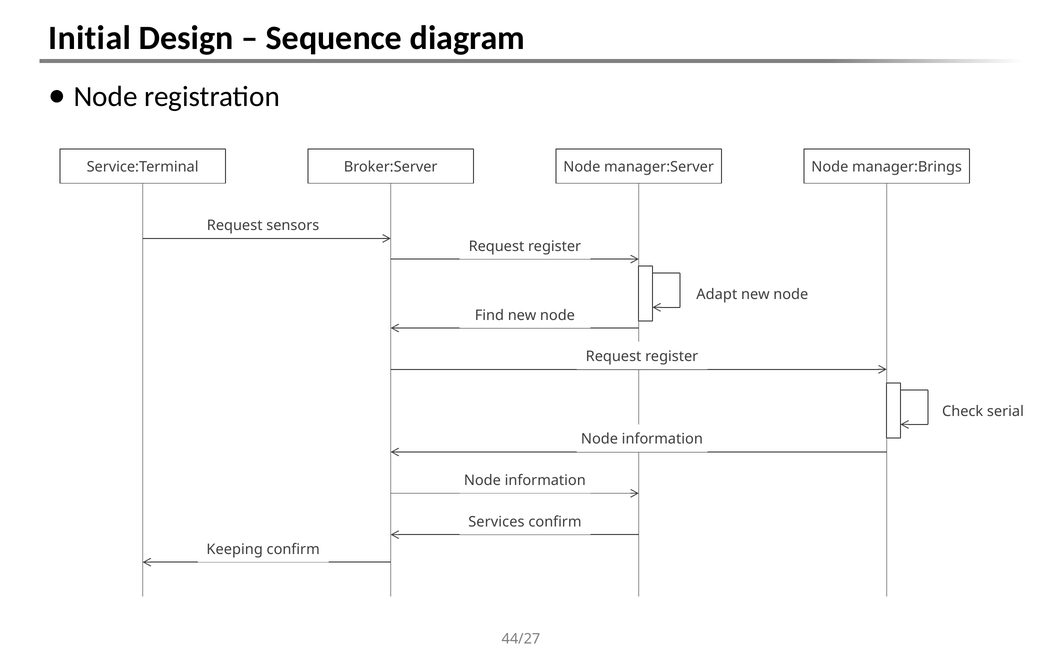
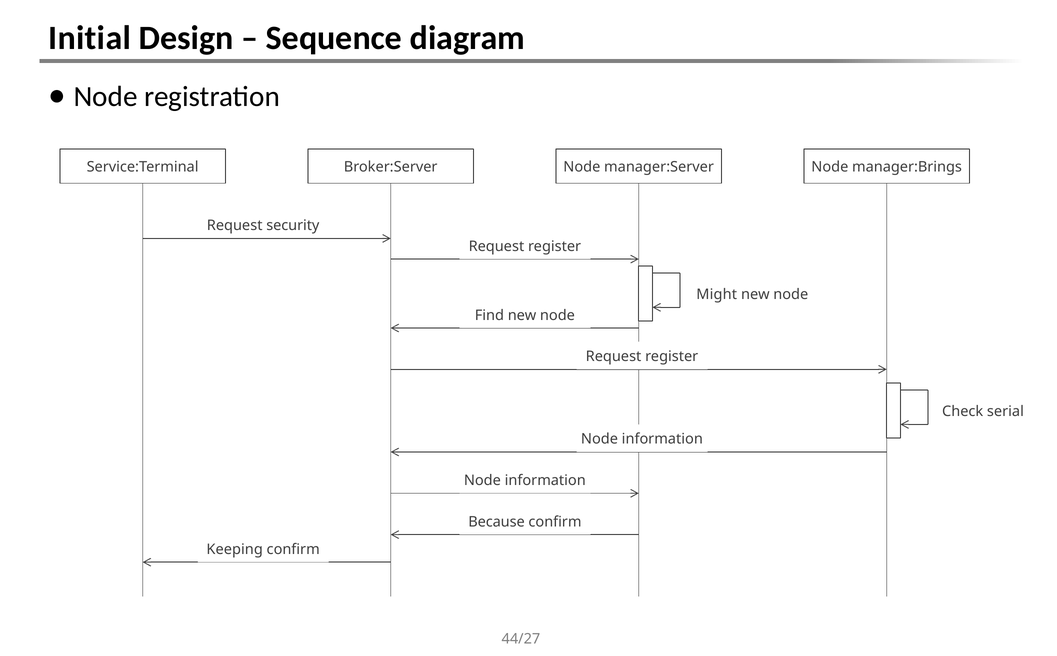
sensors: sensors -> security
Adapt: Adapt -> Might
Services: Services -> Because
